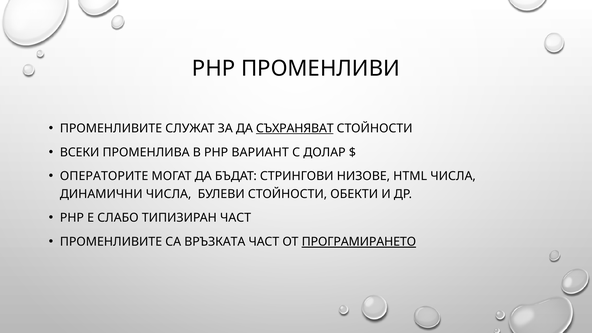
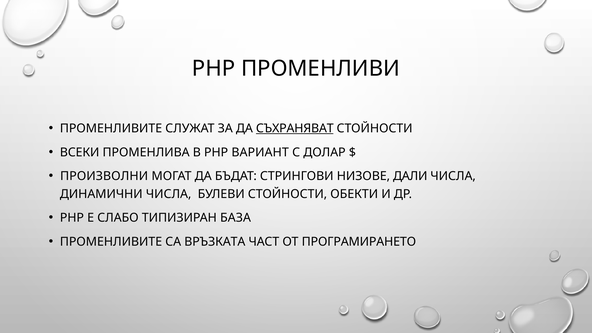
ОПЕРАТОРИТЕ: ОПЕРАТОРИТЕ -> ПРОИЗВОЛНИ
HTML: HTML -> ДАЛИ
ТИПИЗИРАН ЧАСТ: ЧАСТ -> БАЗА
ПРОГРАМИРАНЕТО underline: present -> none
